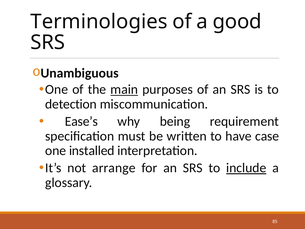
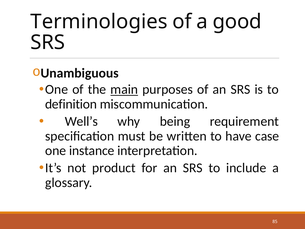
detection: detection -> definition
Ease’s: Ease’s -> Well’s
installed: installed -> instance
arrange: arrange -> product
include underline: present -> none
